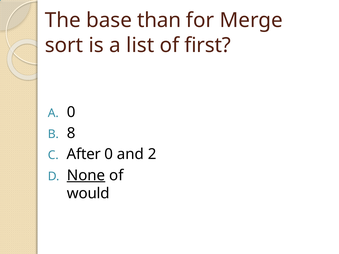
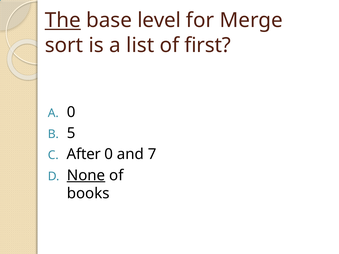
The underline: none -> present
than: than -> level
8: 8 -> 5
2: 2 -> 7
would: would -> books
